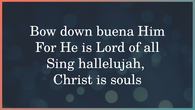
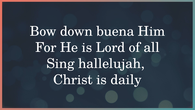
souls: souls -> daily
